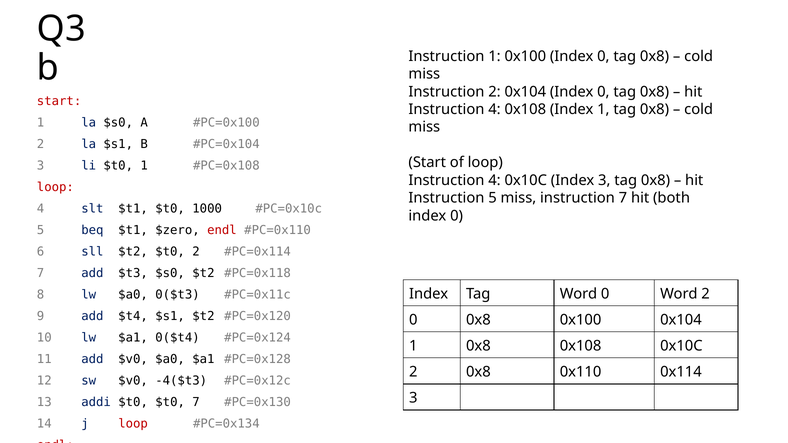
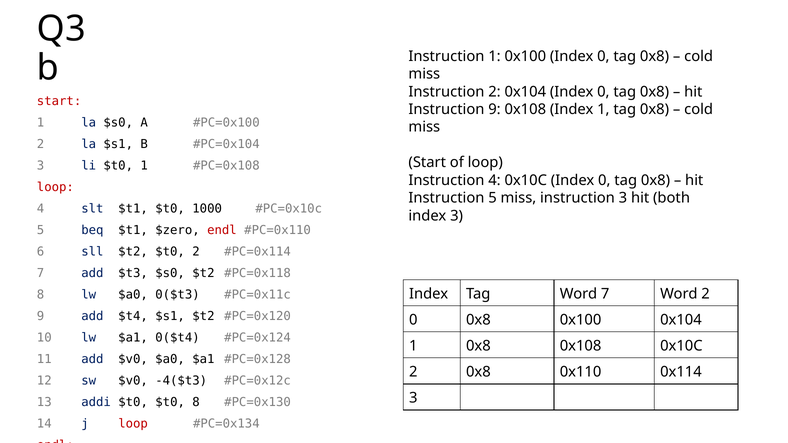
4 at (494, 109): 4 -> 9
0x10C Index 3: 3 -> 0
instruction 7: 7 -> 3
0 at (457, 216): 0 -> 3
Word 0: 0 -> 7
$t0 7: 7 -> 8
